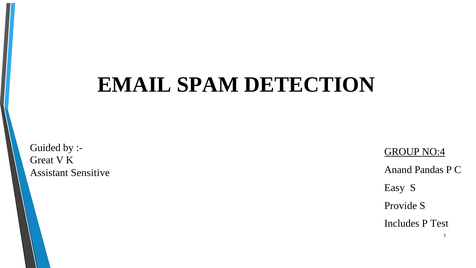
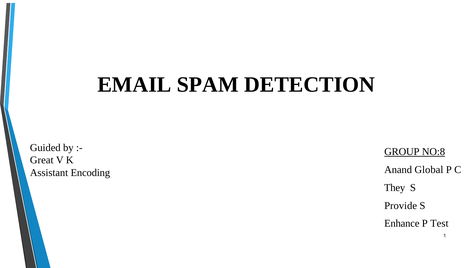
NO:4: NO:4 -> NO:8
Pandas: Pandas -> Global
Sensitive: Sensitive -> Encoding
Easy: Easy -> They
Includes: Includes -> Enhance
